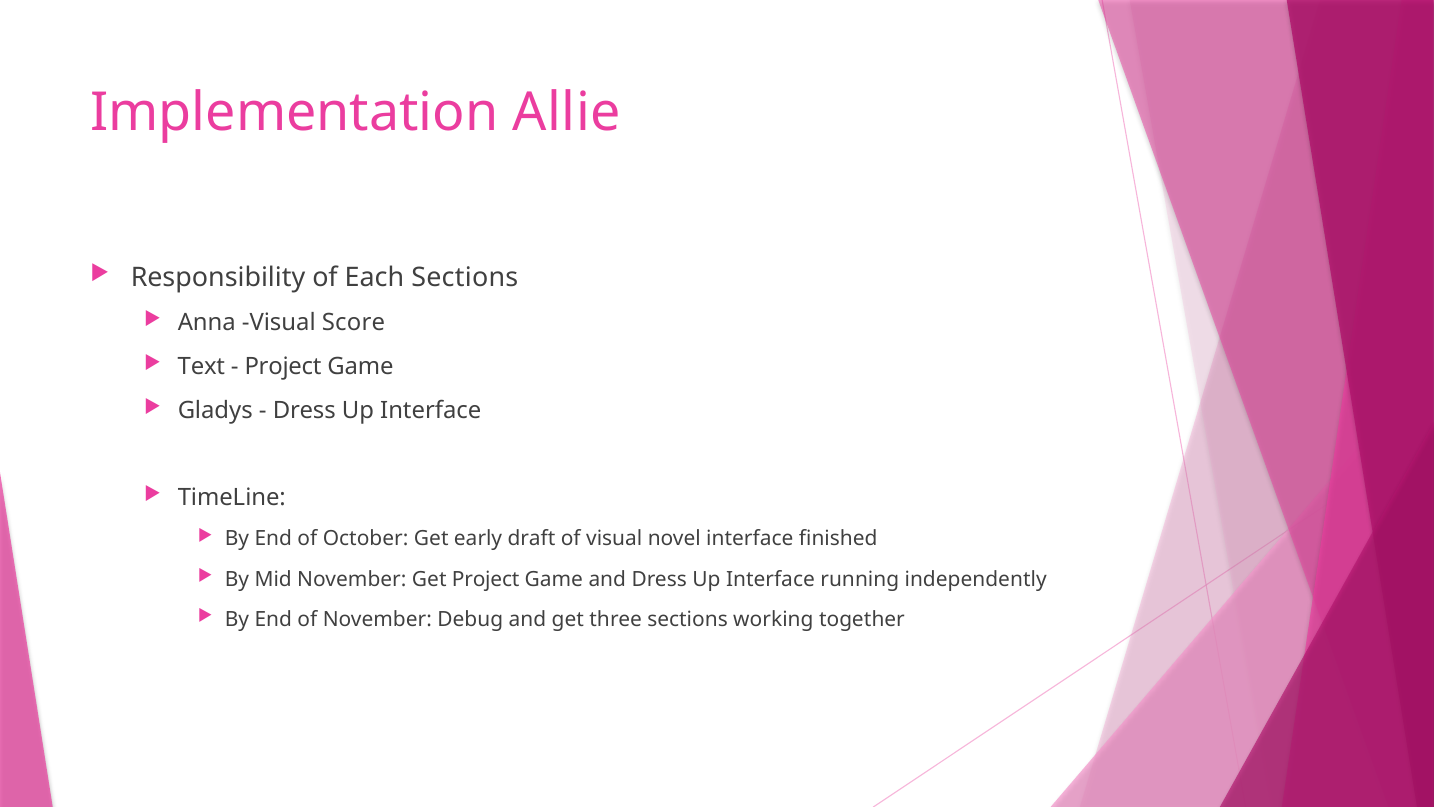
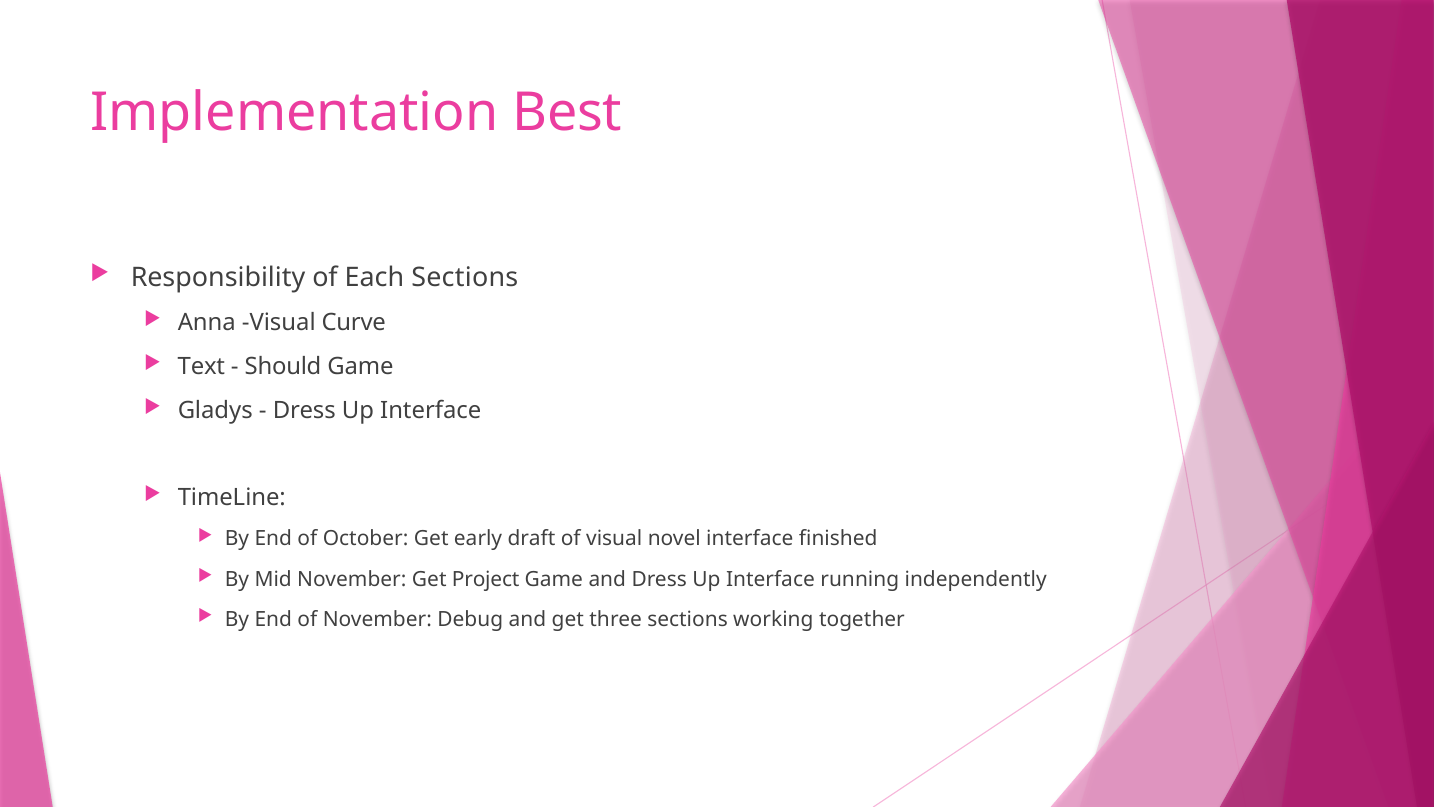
Allie: Allie -> Best
Score: Score -> Curve
Project at (283, 366): Project -> Should
